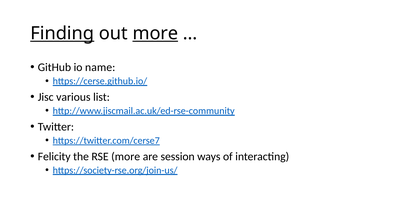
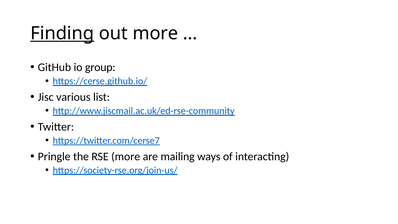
more at (155, 33) underline: present -> none
name: name -> group
Felicity: Felicity -> Pringle
session: session -> mailing
